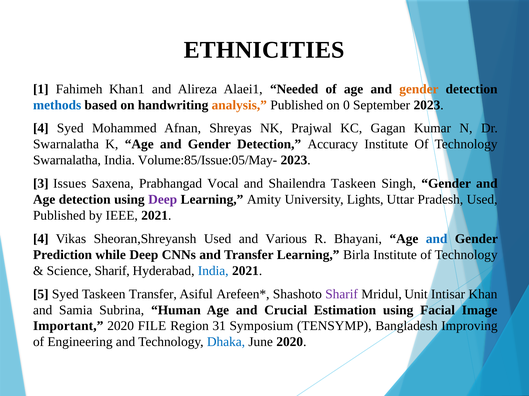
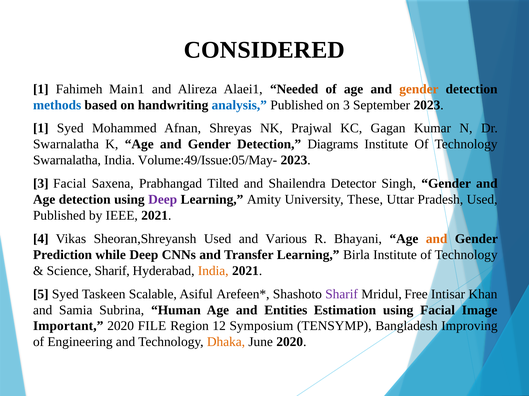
ETHNICITIES: ETHNICITIES -> CONSIDERED
Khan1: Khan1 -> Main1
analysis colour: orange -> blue
on 0: 0 -> 3
4 at (41, 129): 4 -> 1
Accuracy: Accuracy -> Diagrams
Volume:85/Issue:05/May-: Volume:85/Issue:05/May- -> Volume:49/Issue:05/May-
3 Issues: Issues -> Facial
Vocal: Vocal -> Tilted
Shailendra Taskeen: Taskeen -> Detector
Lights: Lights -> These
and at (437, 239) colour: blue -> orange
India at (213, 271) colour: blue -> orange
Taskeen Transfer: Transfer -> Scalable
Unit: Unit -> Free
Crucial: Crucial -> Entities
31: 31 -> 12
Dhaka colour: blue -> orange
